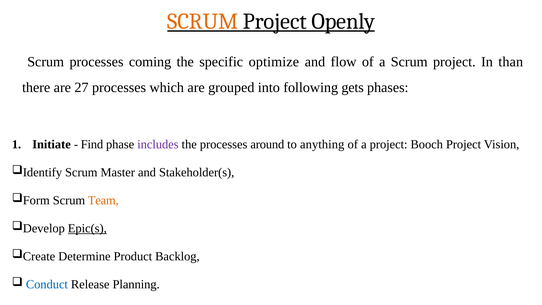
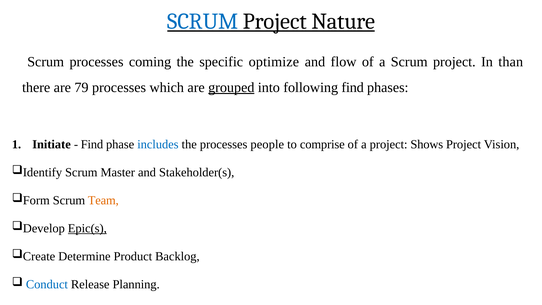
SCRUM at (203, 21) colour: orange -> blue
Openly: Openly -> Nature
27: 27 -> 79
grouped underline: none -> present
following gets: gets -> find
includes colour: purple -> blue
around: around -> people
anything: anything -> comprise
Booch: Booch -> Shows
